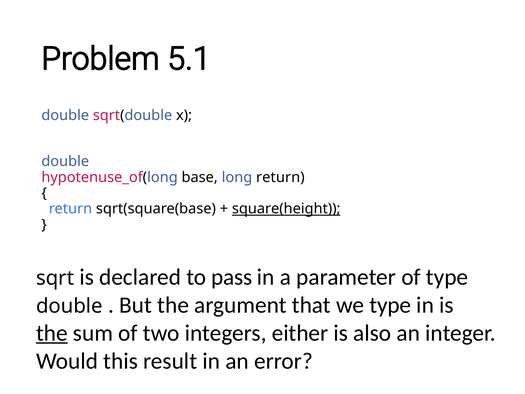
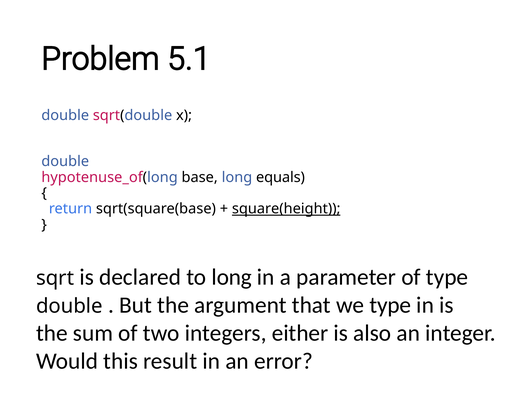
long return: return -> equals
to pass: pass -> long
the at (52, 333) underline: present -> none
